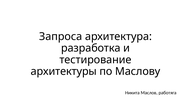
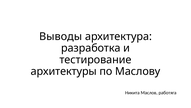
Запроса: Запроса -> Выводы
